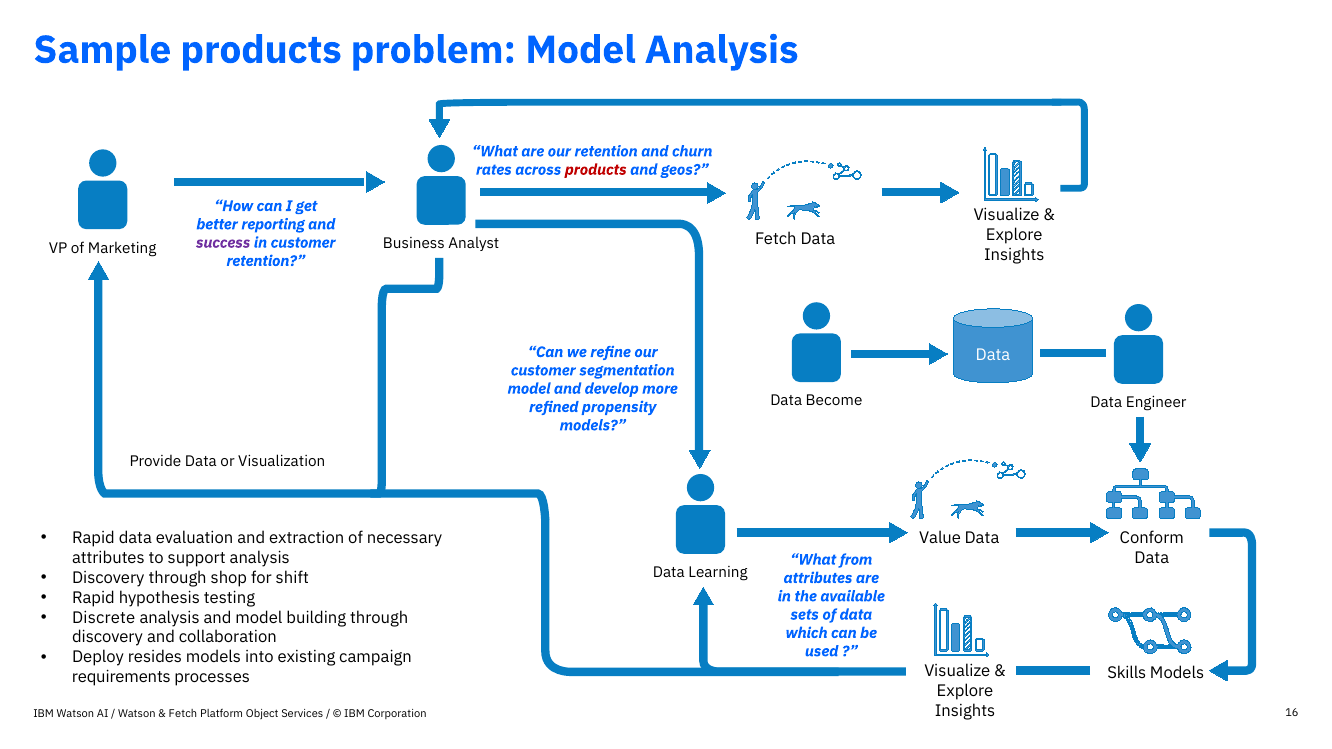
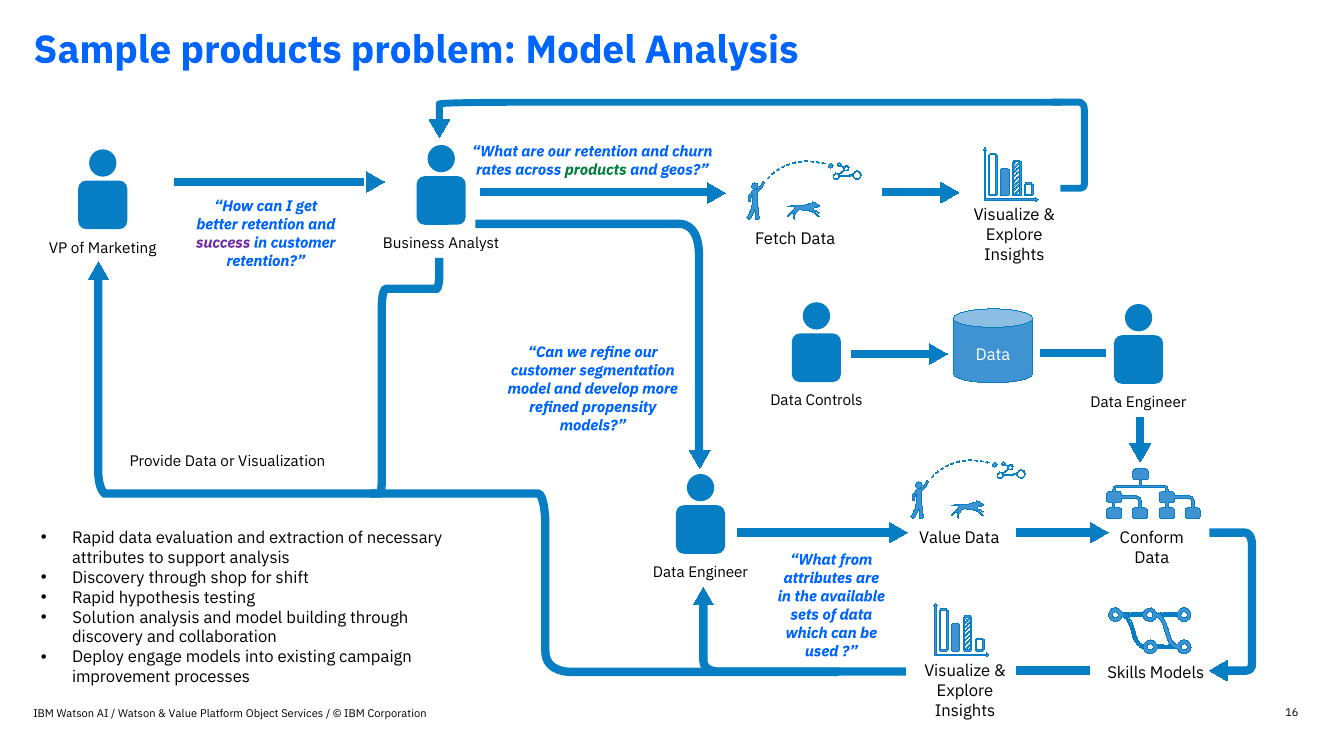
products at (596, 170) colour: red -> green
better reporting: reporting -> retention
Become: Become -> Controls
Learning at (718, 573): Learning -> Engineer
Discrete: Discrete -> Solution
resides: resides -> engage
requirements: requirements -> improvement
Fetch at (183, 714): Fetch -> Value
